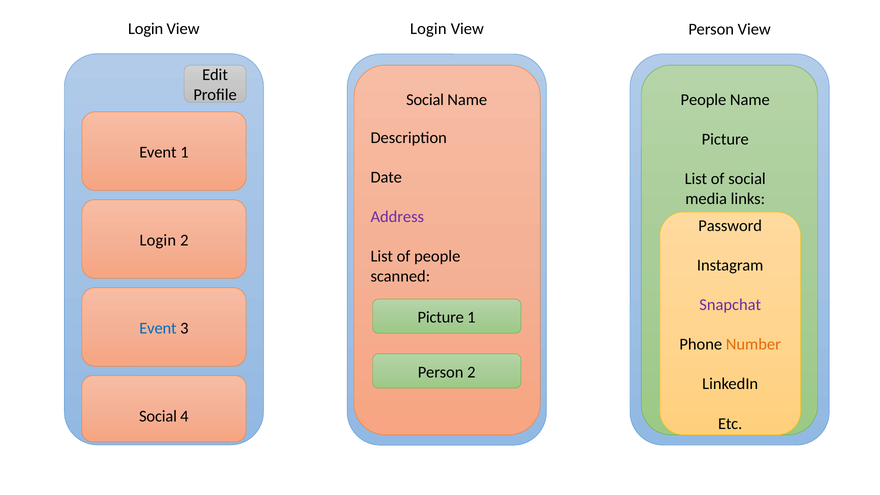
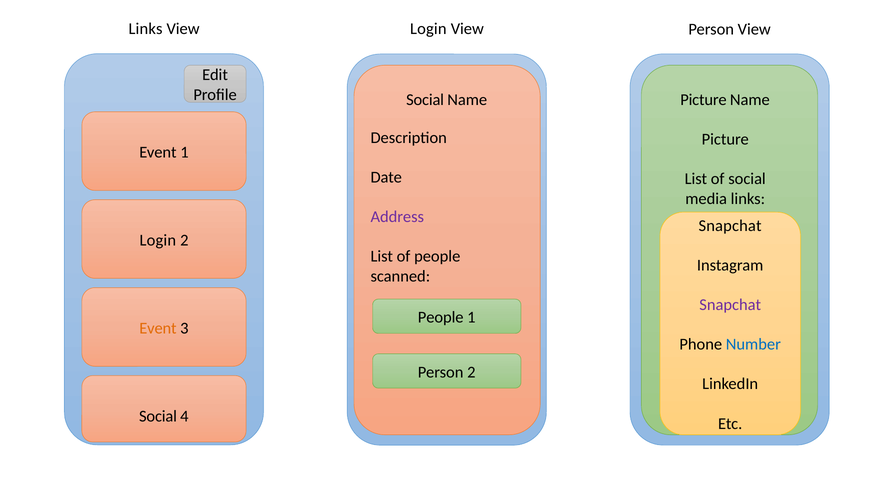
Login at (146, 29): Login -> Links
People at (703, 100): People -> Picture
Password at (730, 226): Password -> Snapchat
Picture at (441, 317): Picture -> People
Event at (158, 328) colour: blue -> orange
Number colour: orange -> blue
